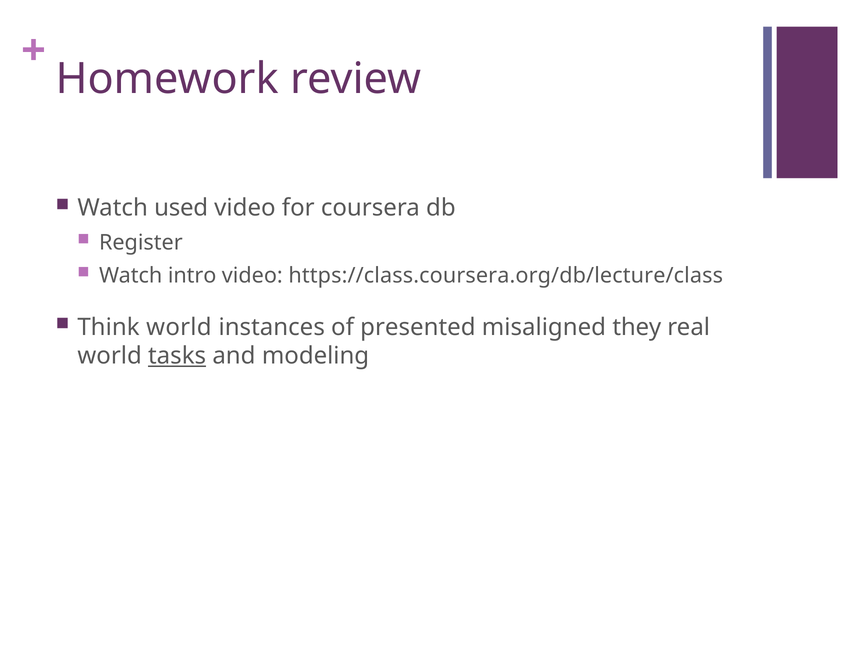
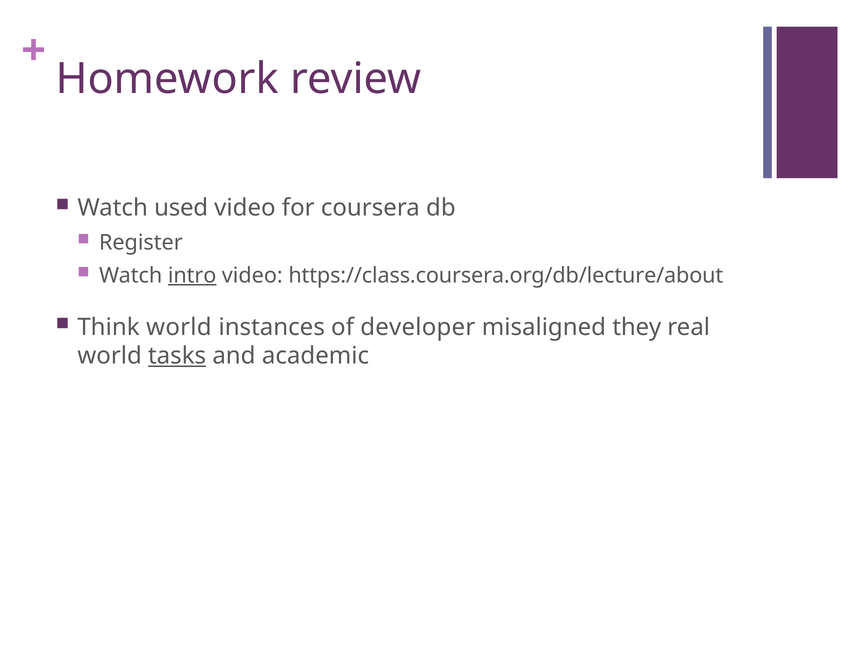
intro underline: none -> present
https://class.coursera.org/db/lecture/class: https://class.coursera.org/db/lecture/class -> https://class.coursera.org/db/lecture/about
presented: presented -> developer
modeling: modeling -> academic
